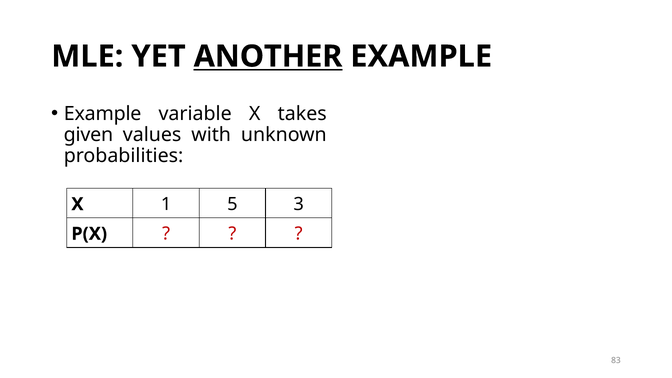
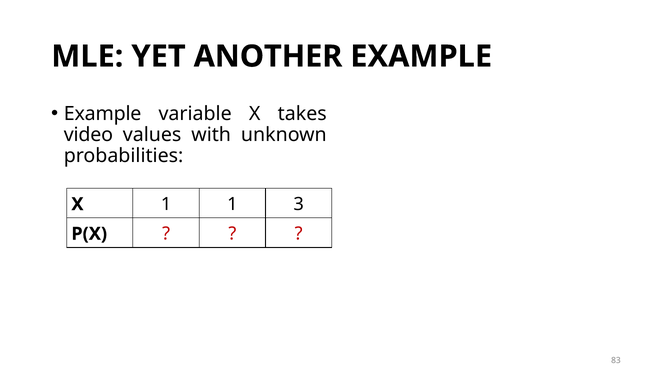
ANOTHER underline: present -> none
given: given -> video
1 5: 5 -> 1
